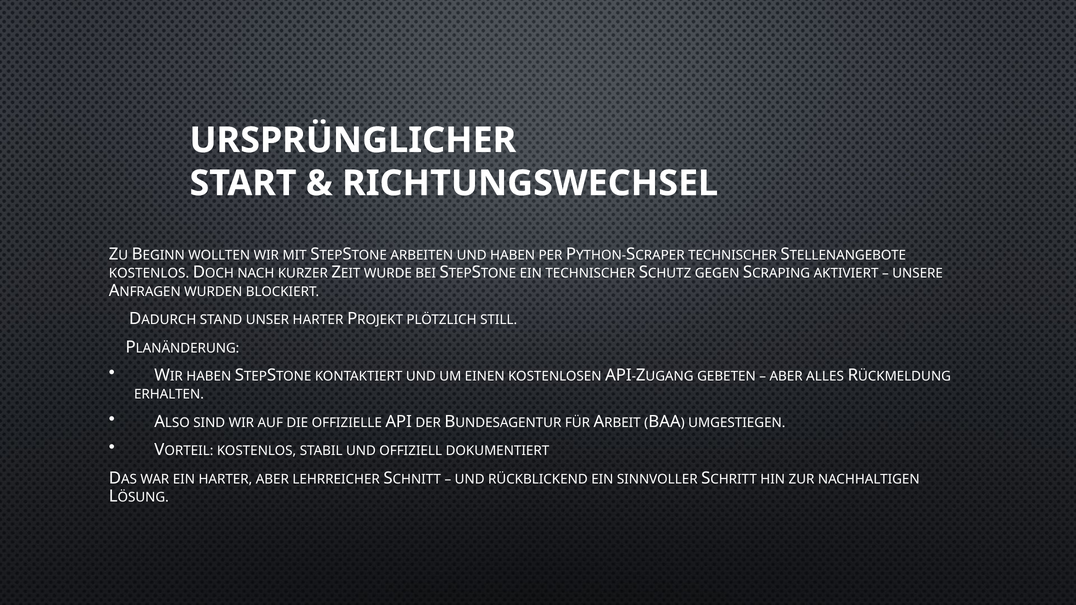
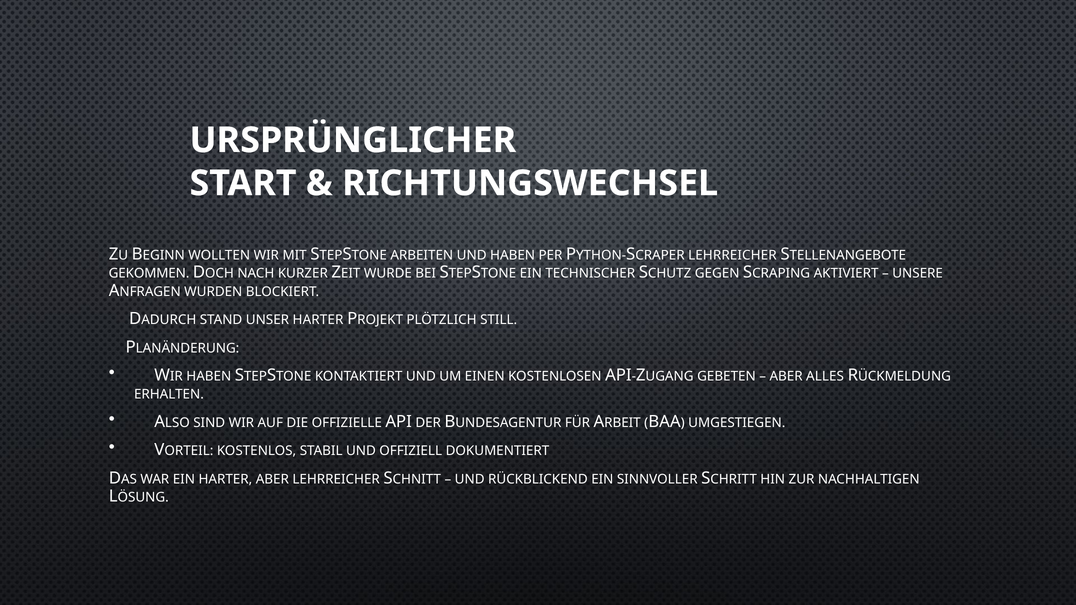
PYTHON-SCRAPER TECHNISCHER: TECHNISCHER -> LEHRREICHER
KOSTENLOS at (149, 274): KOSTENLOS -> GEKOMMEN
